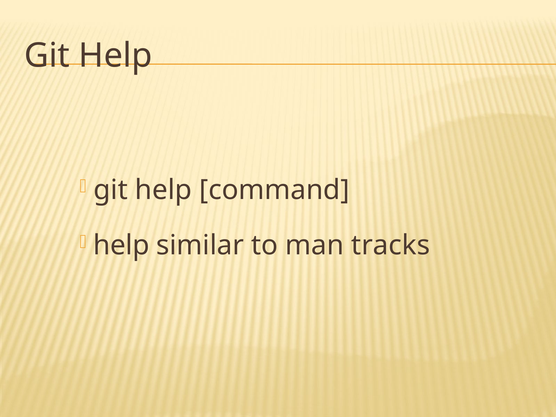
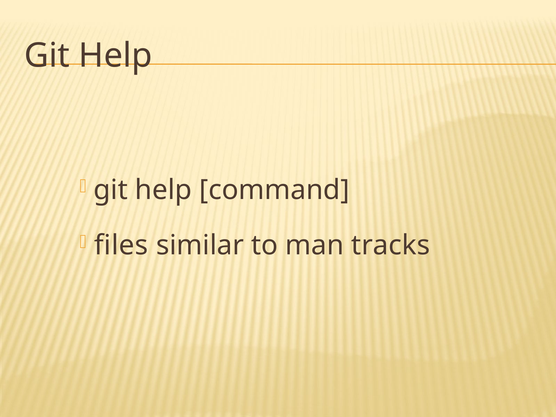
help at (121, 245): help -> files
